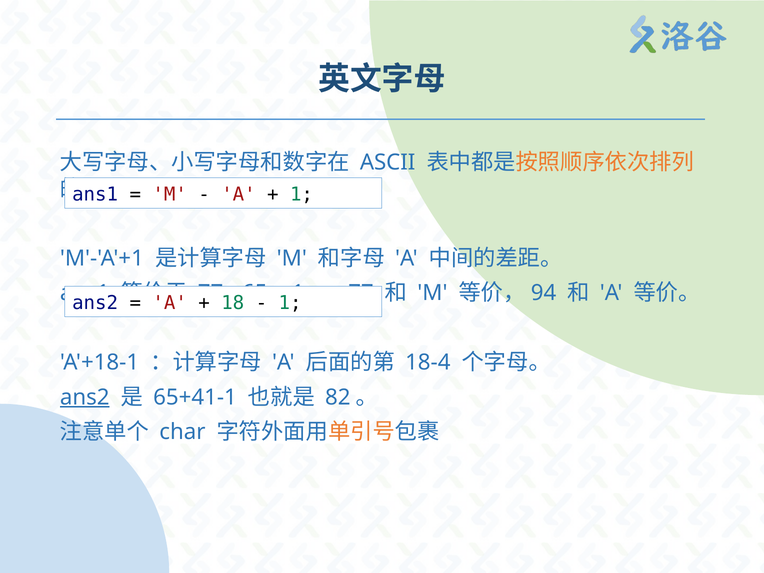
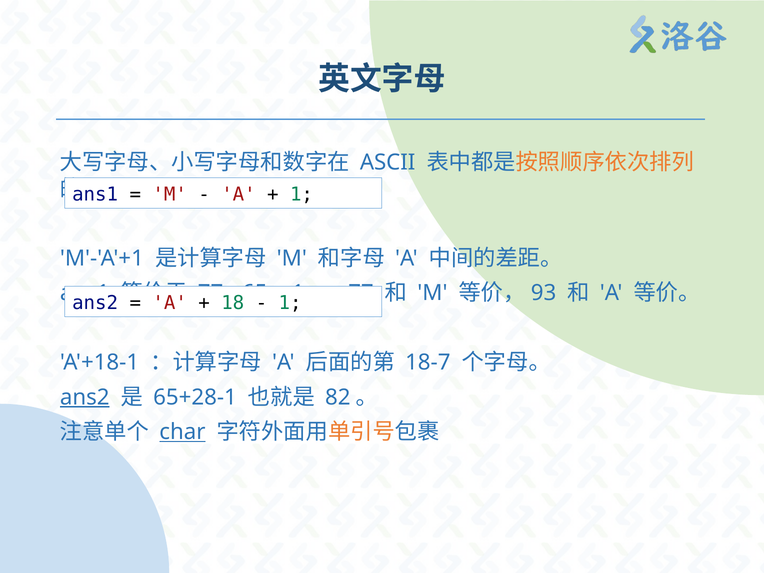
94: 94 -> 93
18-4: 18-4 -> 18-7
65+41-1: 65+41-1 -> 65+28-1
char underline: none -> present
